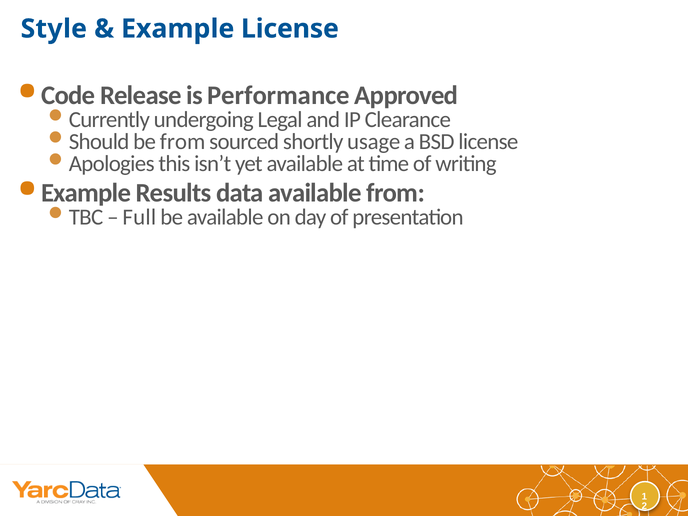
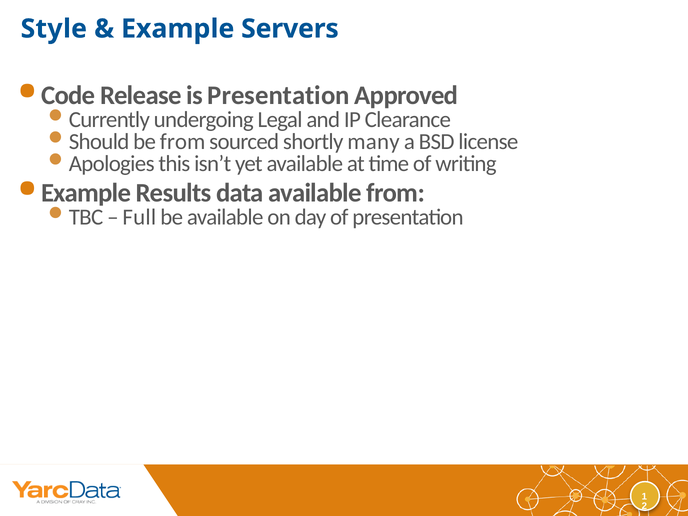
Example License: License -> Servers
is Performance: Performance -> Presentation
usage: usage -> many
